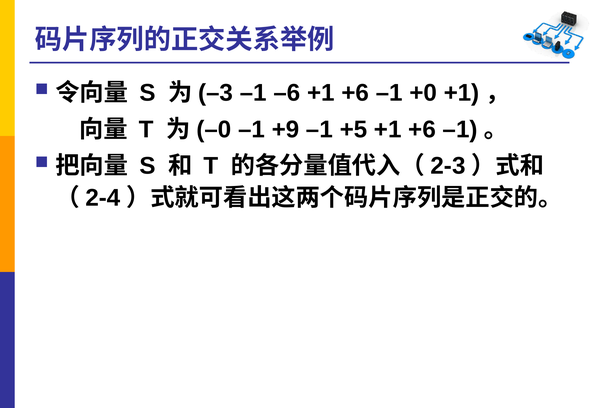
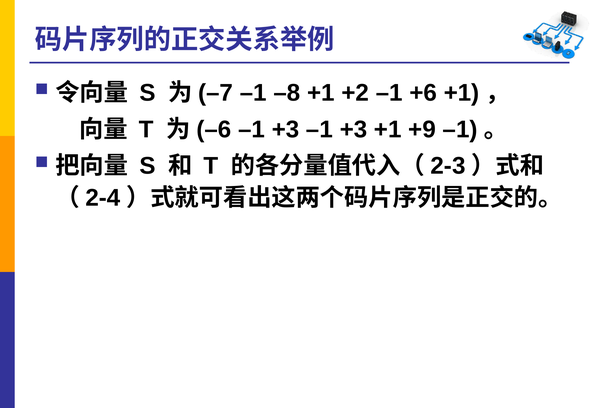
–3: –3 -> –7
–6: –6 -> –8
+6 at (355, 93): +6 -> +2
+0: +0 -> +6
–0: –0 -> –6
+9 at (285, 130): +9 -> +3
+5 at (353, 130): +5 -> +3
+6 at (422, 130): +6 -> +9
